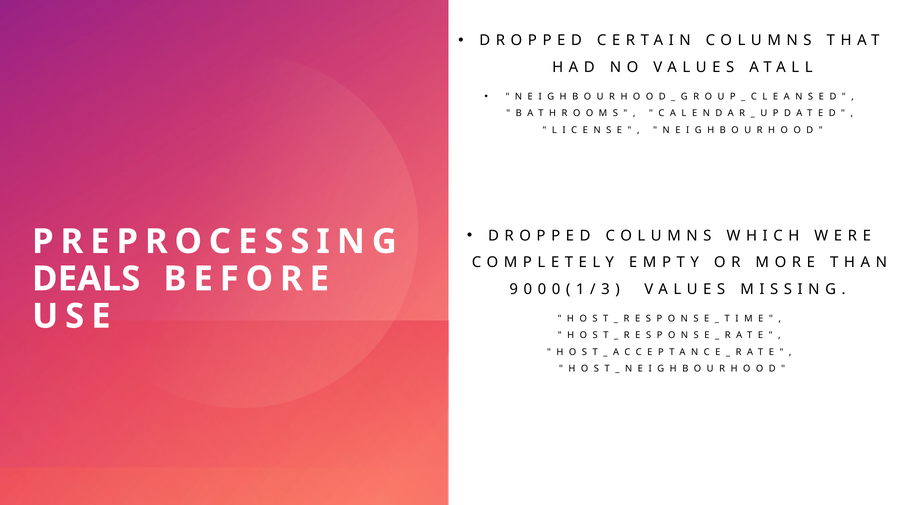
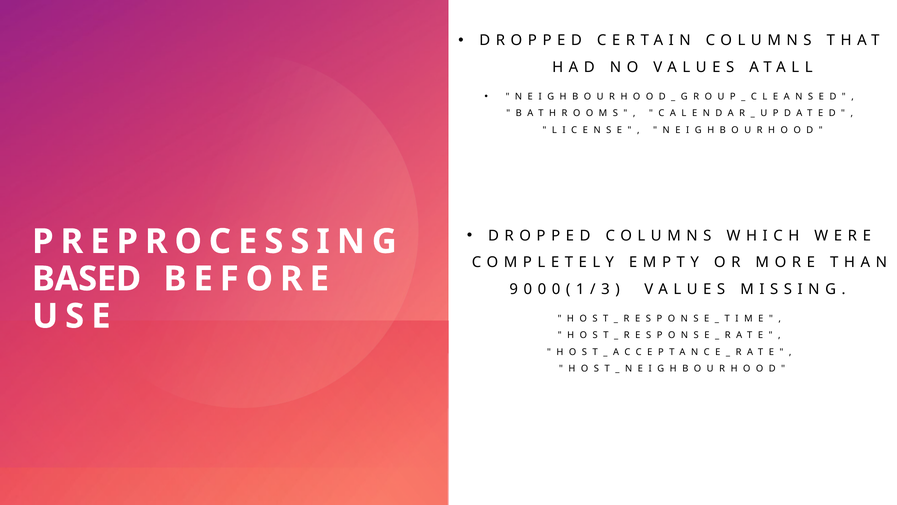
DEALS: DEALS -> BASED
